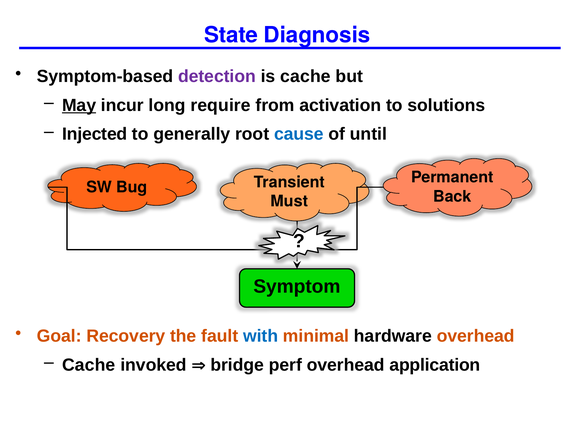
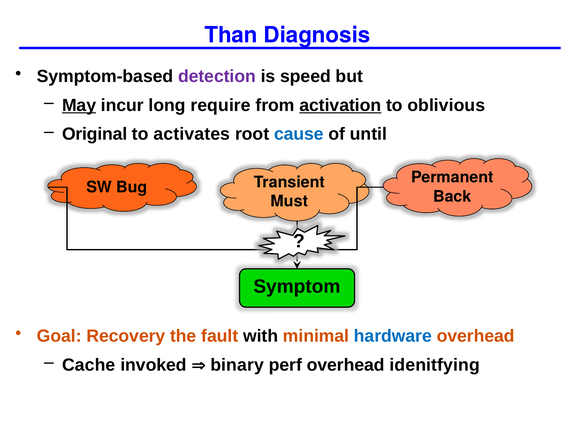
State: State -> Than
is cache: cache -> speed
activation underline: none -> present
solutions: solutions -> oblivious
Injected: Injected -> Original
generally: generally -> activates
with colour: blue -> black
hardware colour: black -> blue
bridge: bridge -> binary
application: application -> idenitfying
